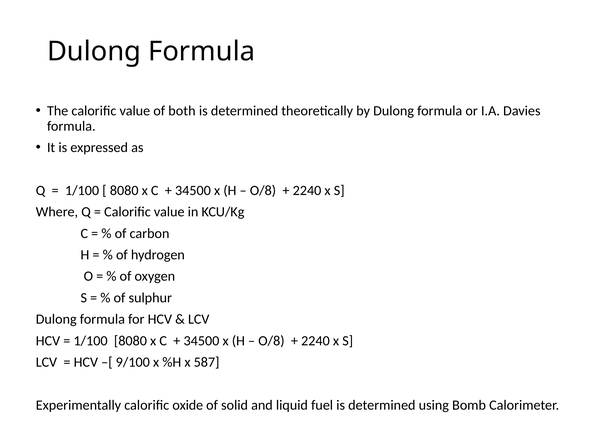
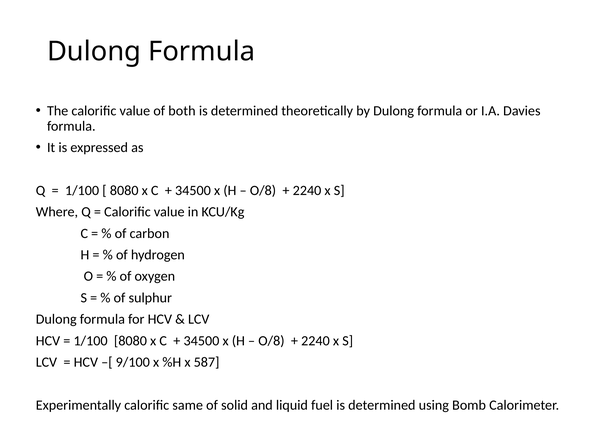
oxide: oxide -> same
